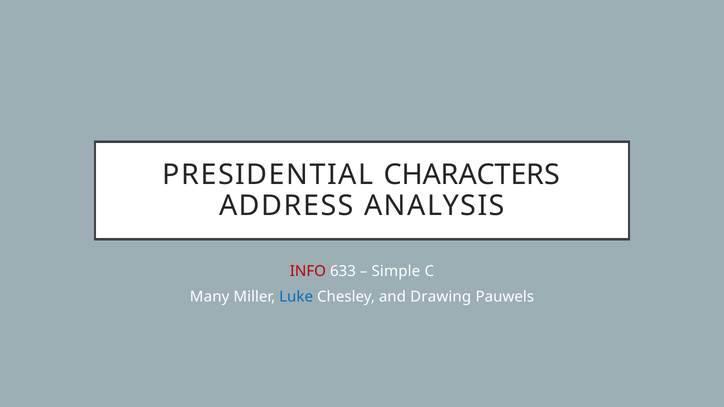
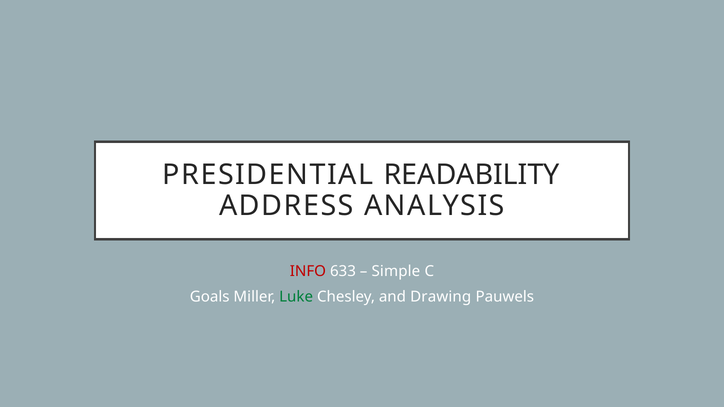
CHARACTERS: CHARACTERS -> READABILITY
Many: Many -> Goals
Luke colour: blue -> green
